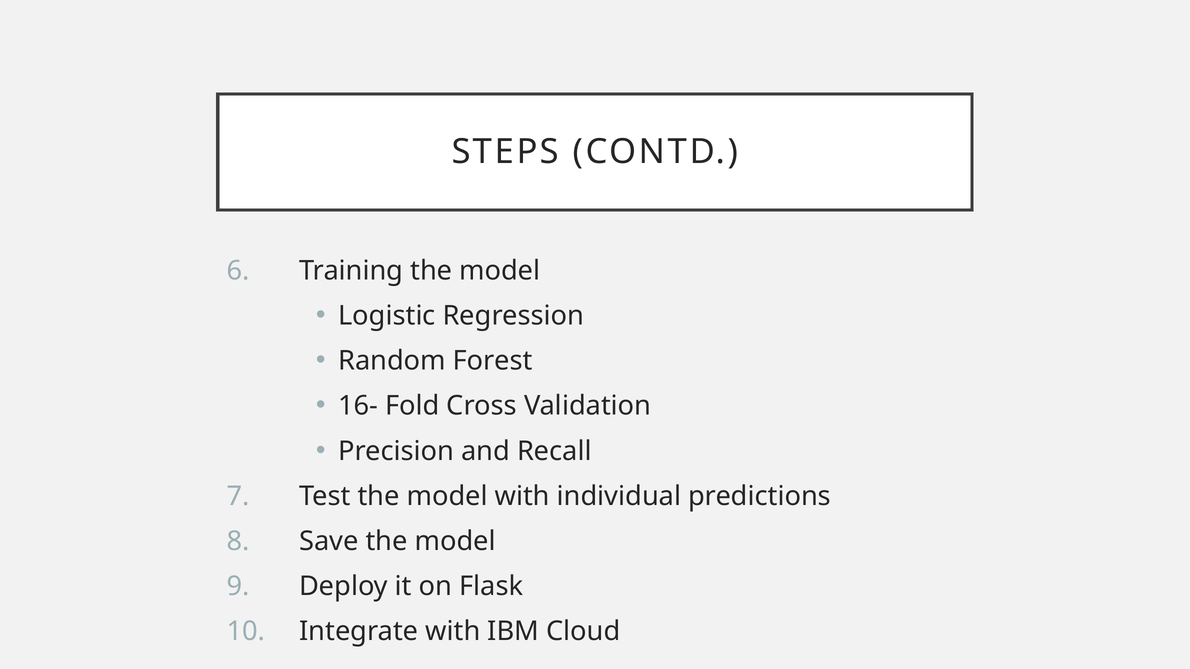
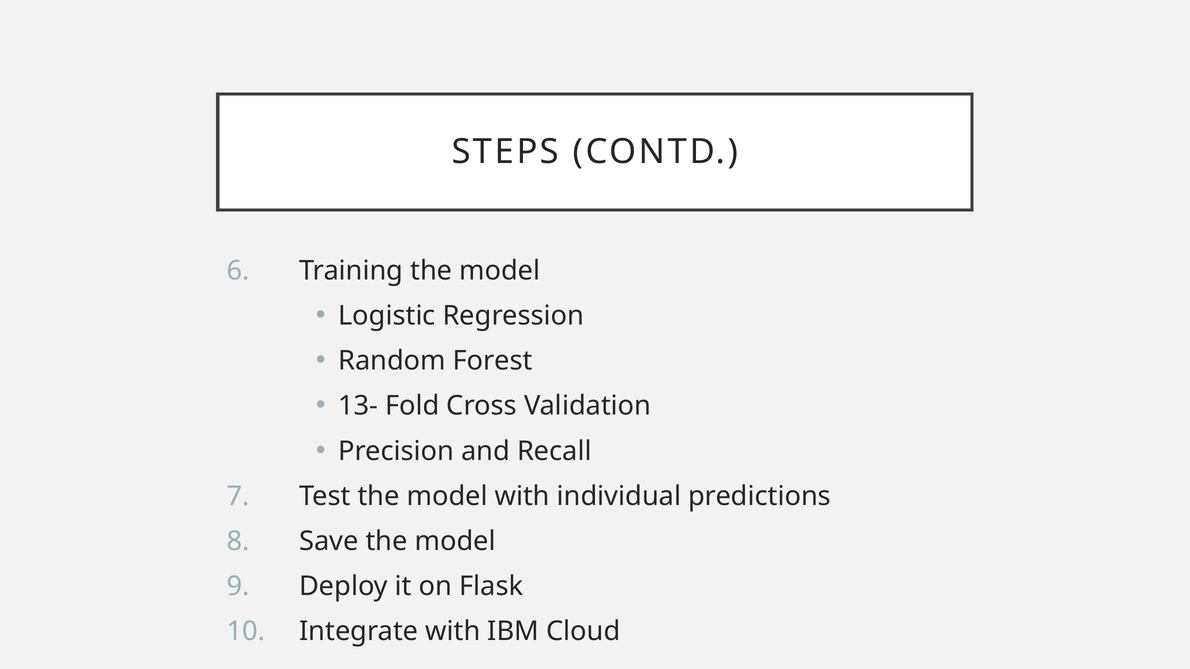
16-: 16- -> 13-
